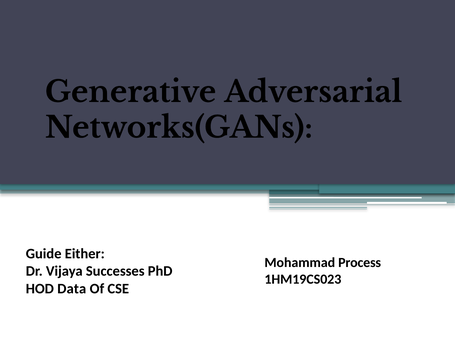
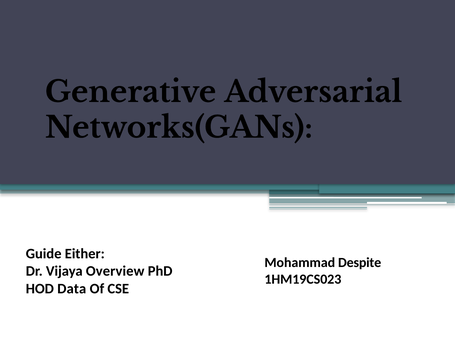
Process: Process -> Despite
Successes: Successes -> Overview
